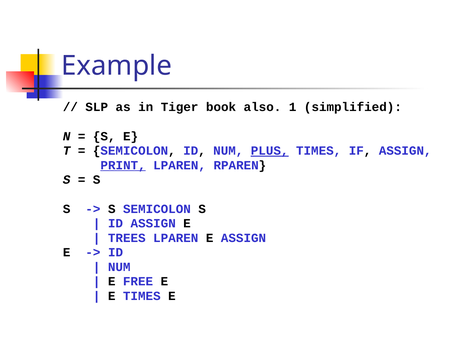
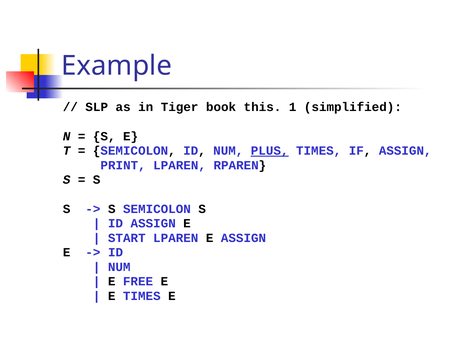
also: also -> this
PRINT underline: present -> none
TREES: TREES -> START
